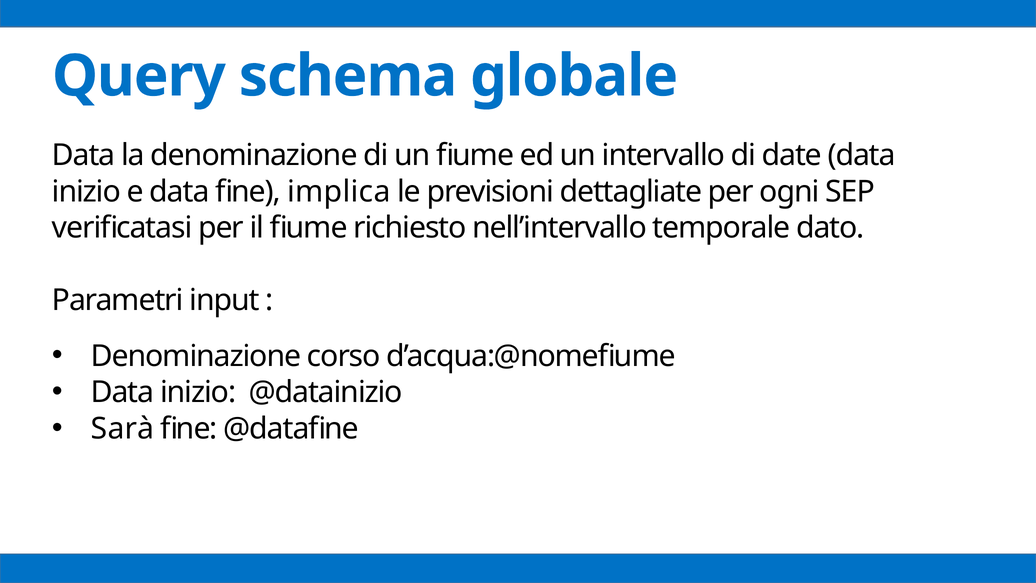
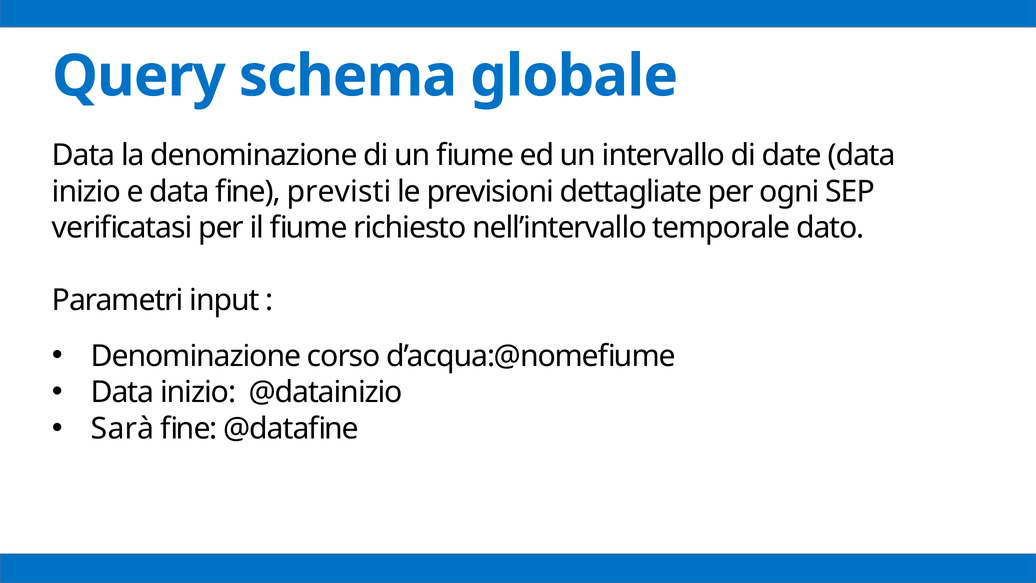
implica: implica -> previsti
